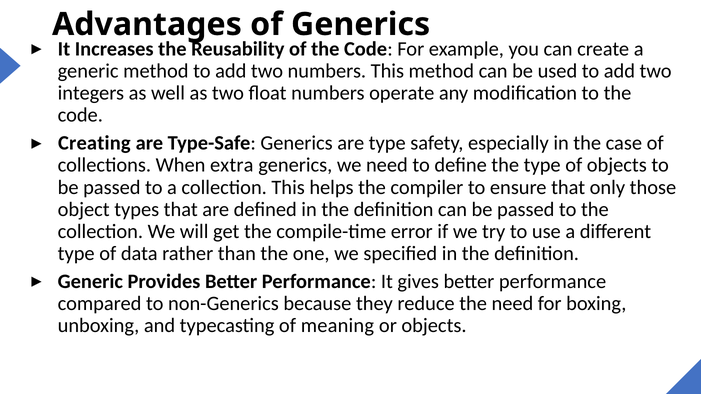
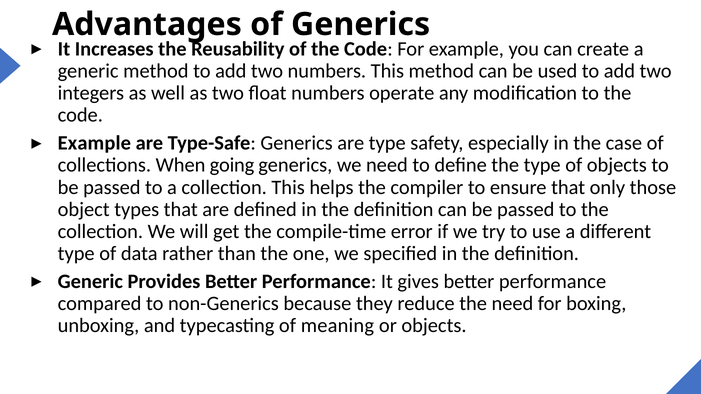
Creating at (94, 143): Creating -> Example
extra: extra -> going
